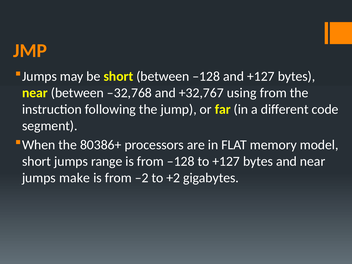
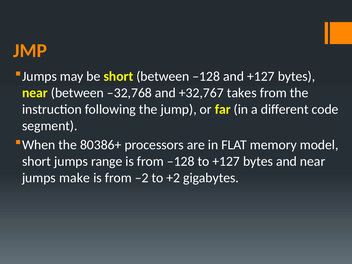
using: using -> takes
